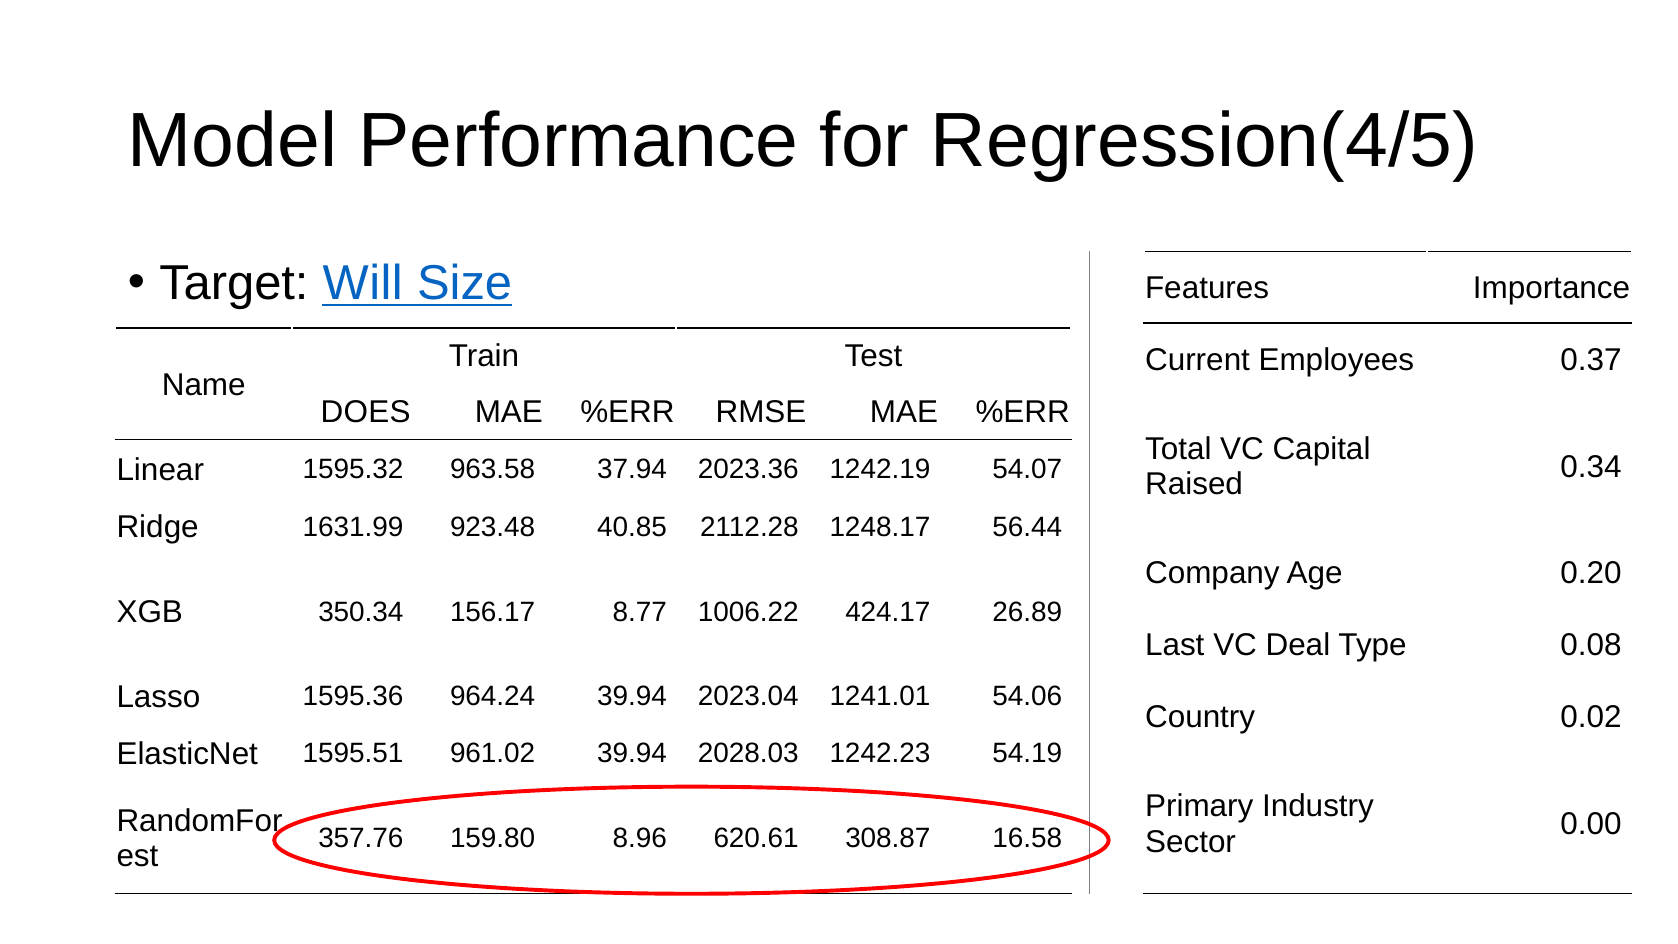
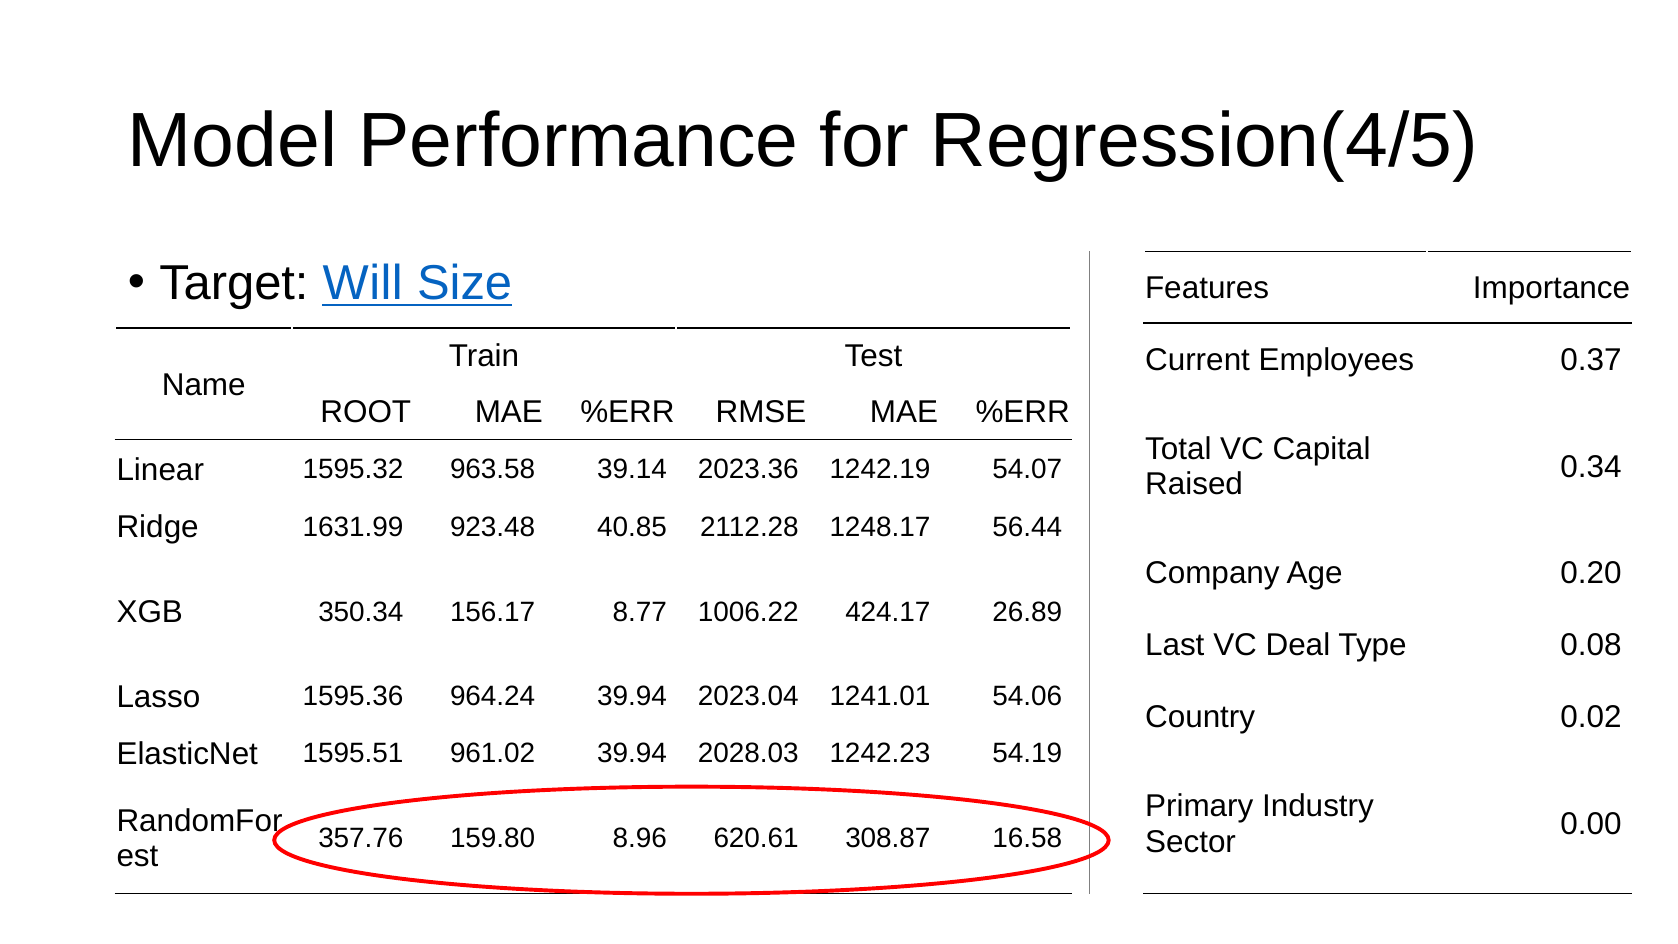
DOES: DOES -> ROOT
37.94: 37.94 -> 39.14
